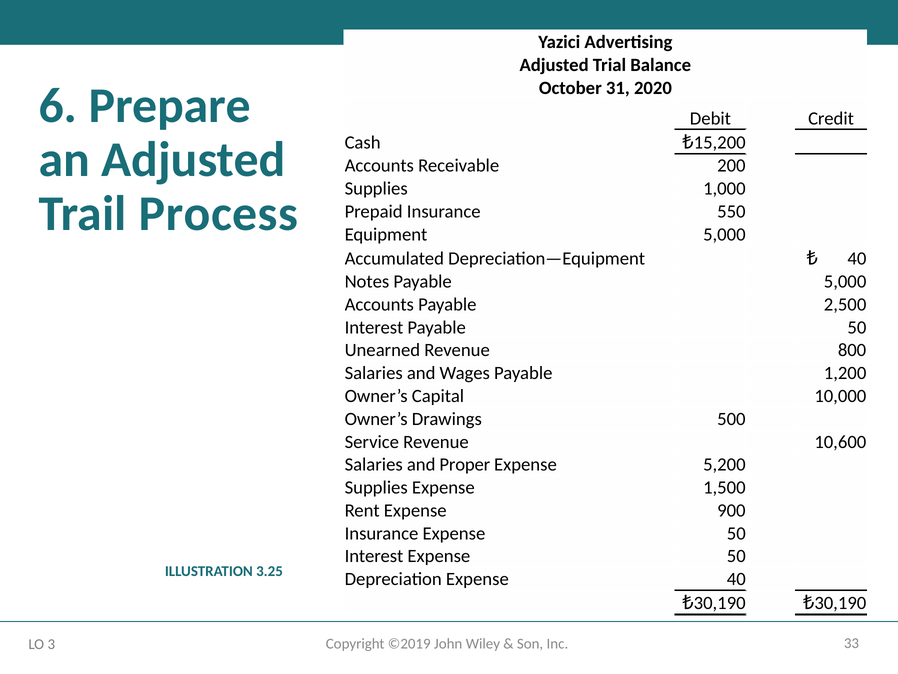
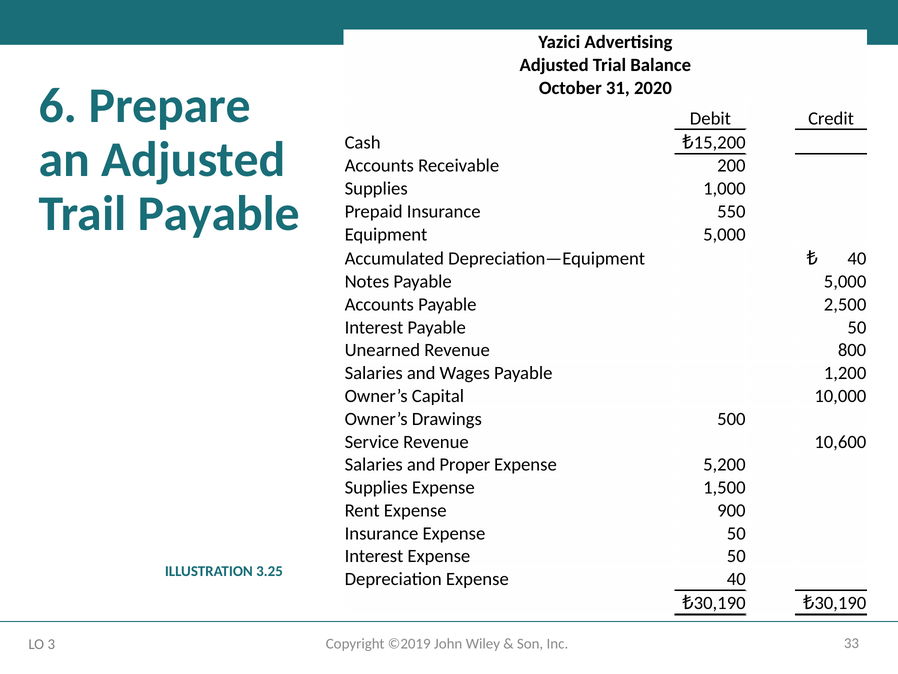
Trail Process: Process -> Payable
